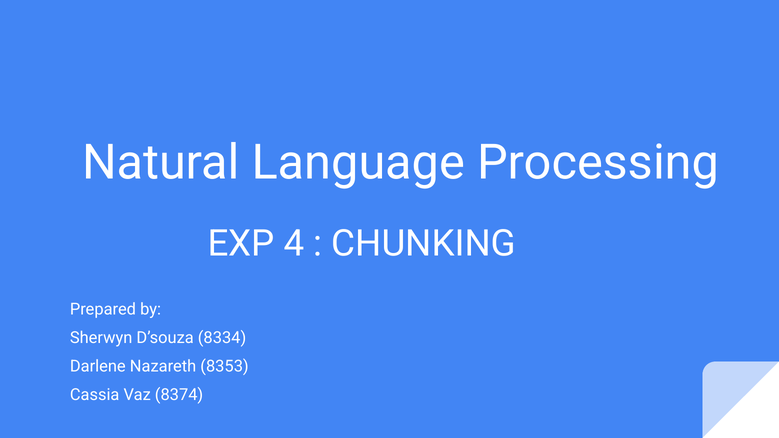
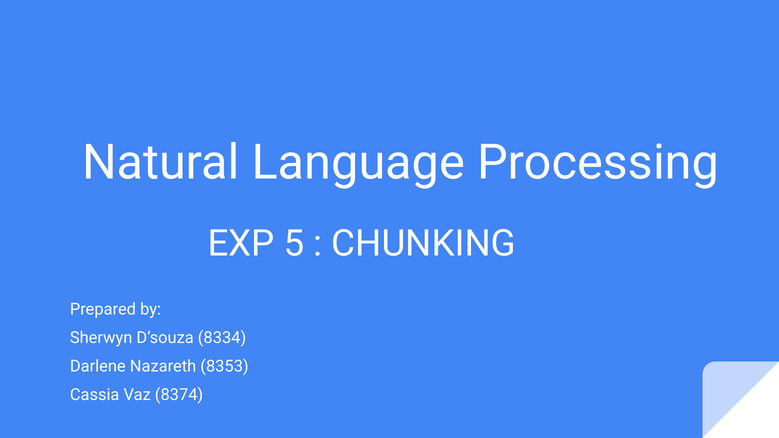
4: 4 -> 5
